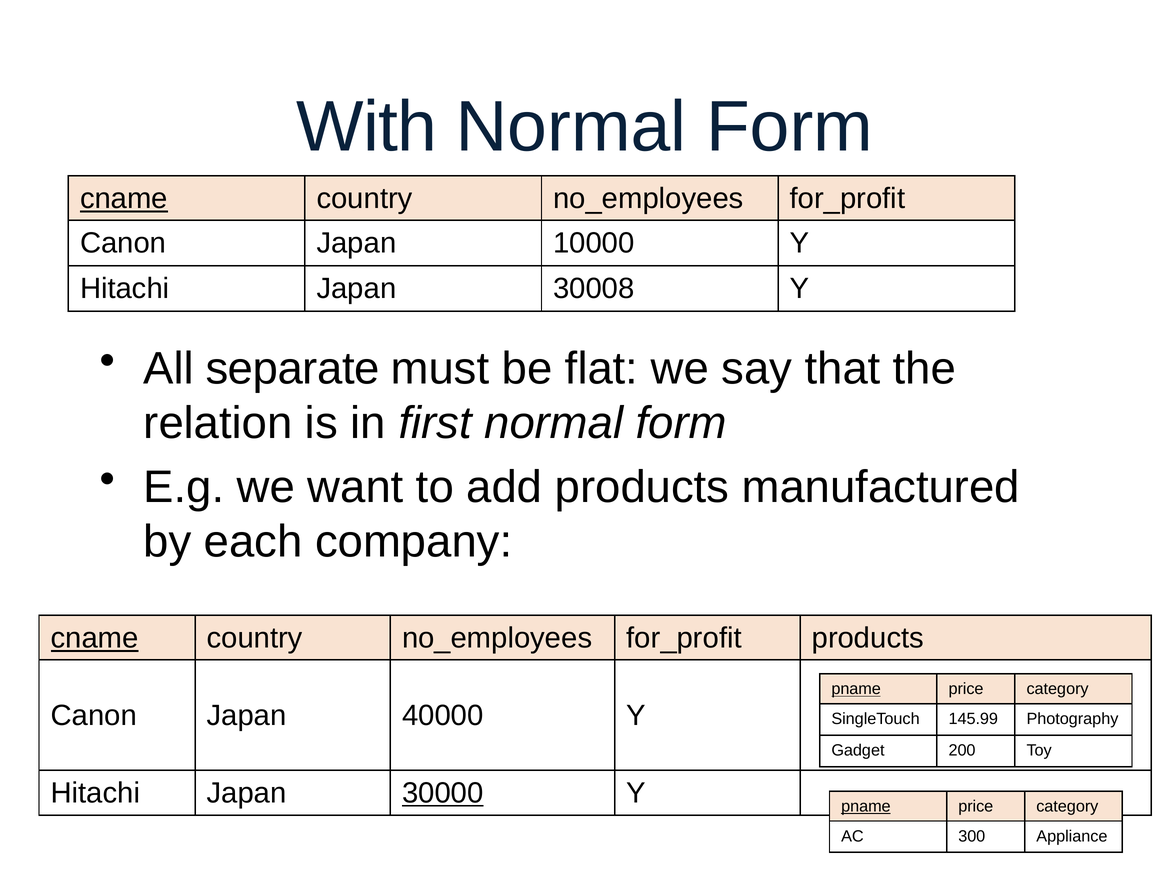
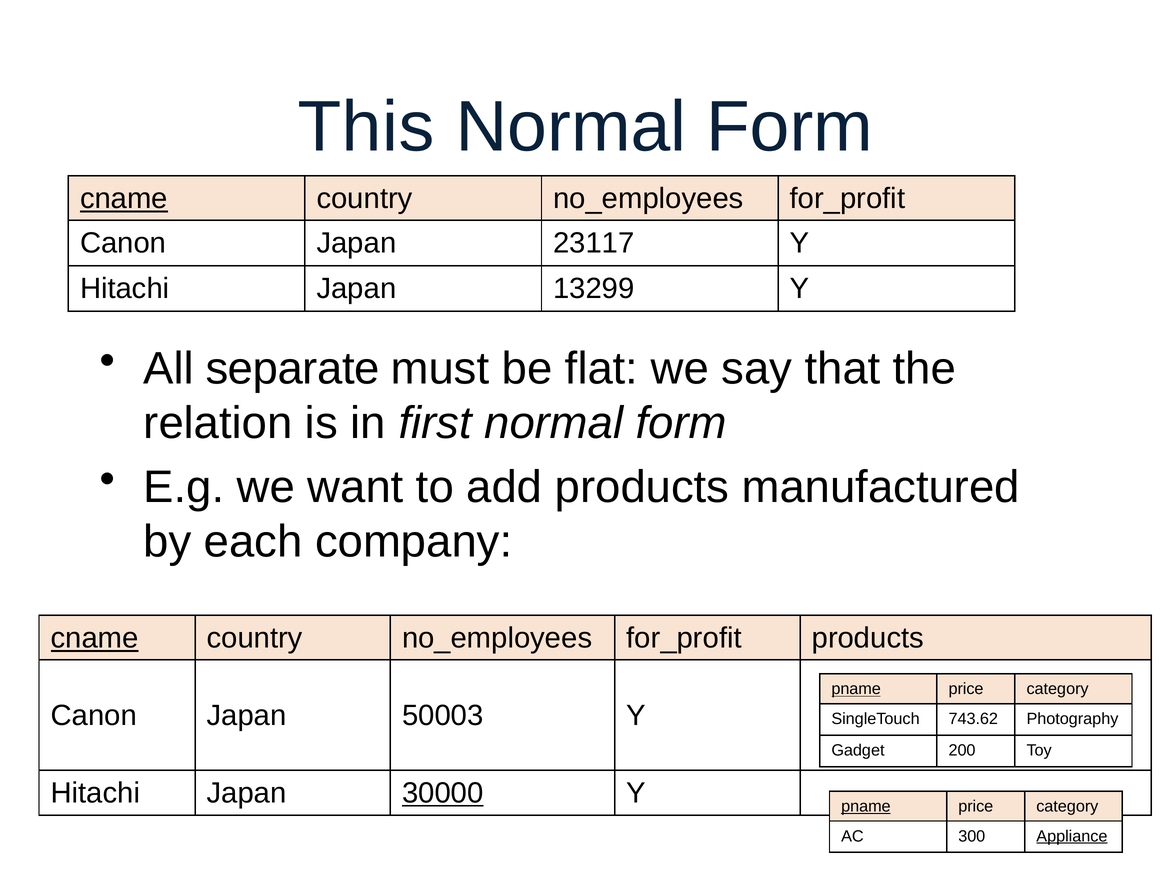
With: With -> This
10000: 10000 -> 23117
30008: 30008 -> 13299
40000: 40000 -> 50003
145.99: 145.99 -> 743.62
Appliance underline: none -> present
